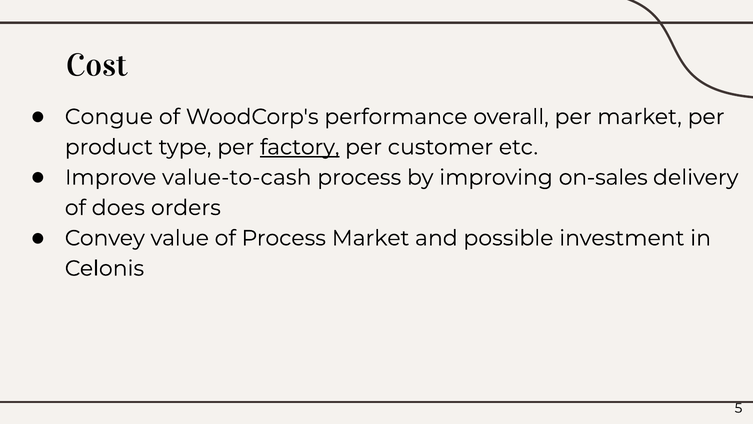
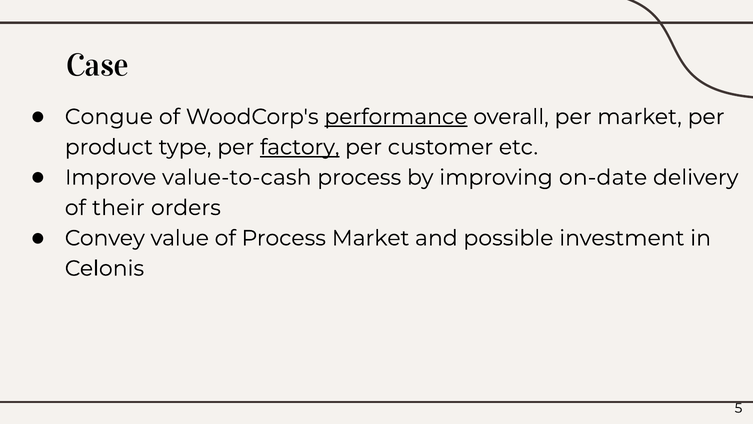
Cost: Cost -> Case
performance underline: none -> present
on-sales: on-sales -> on-date
does: does -> their
